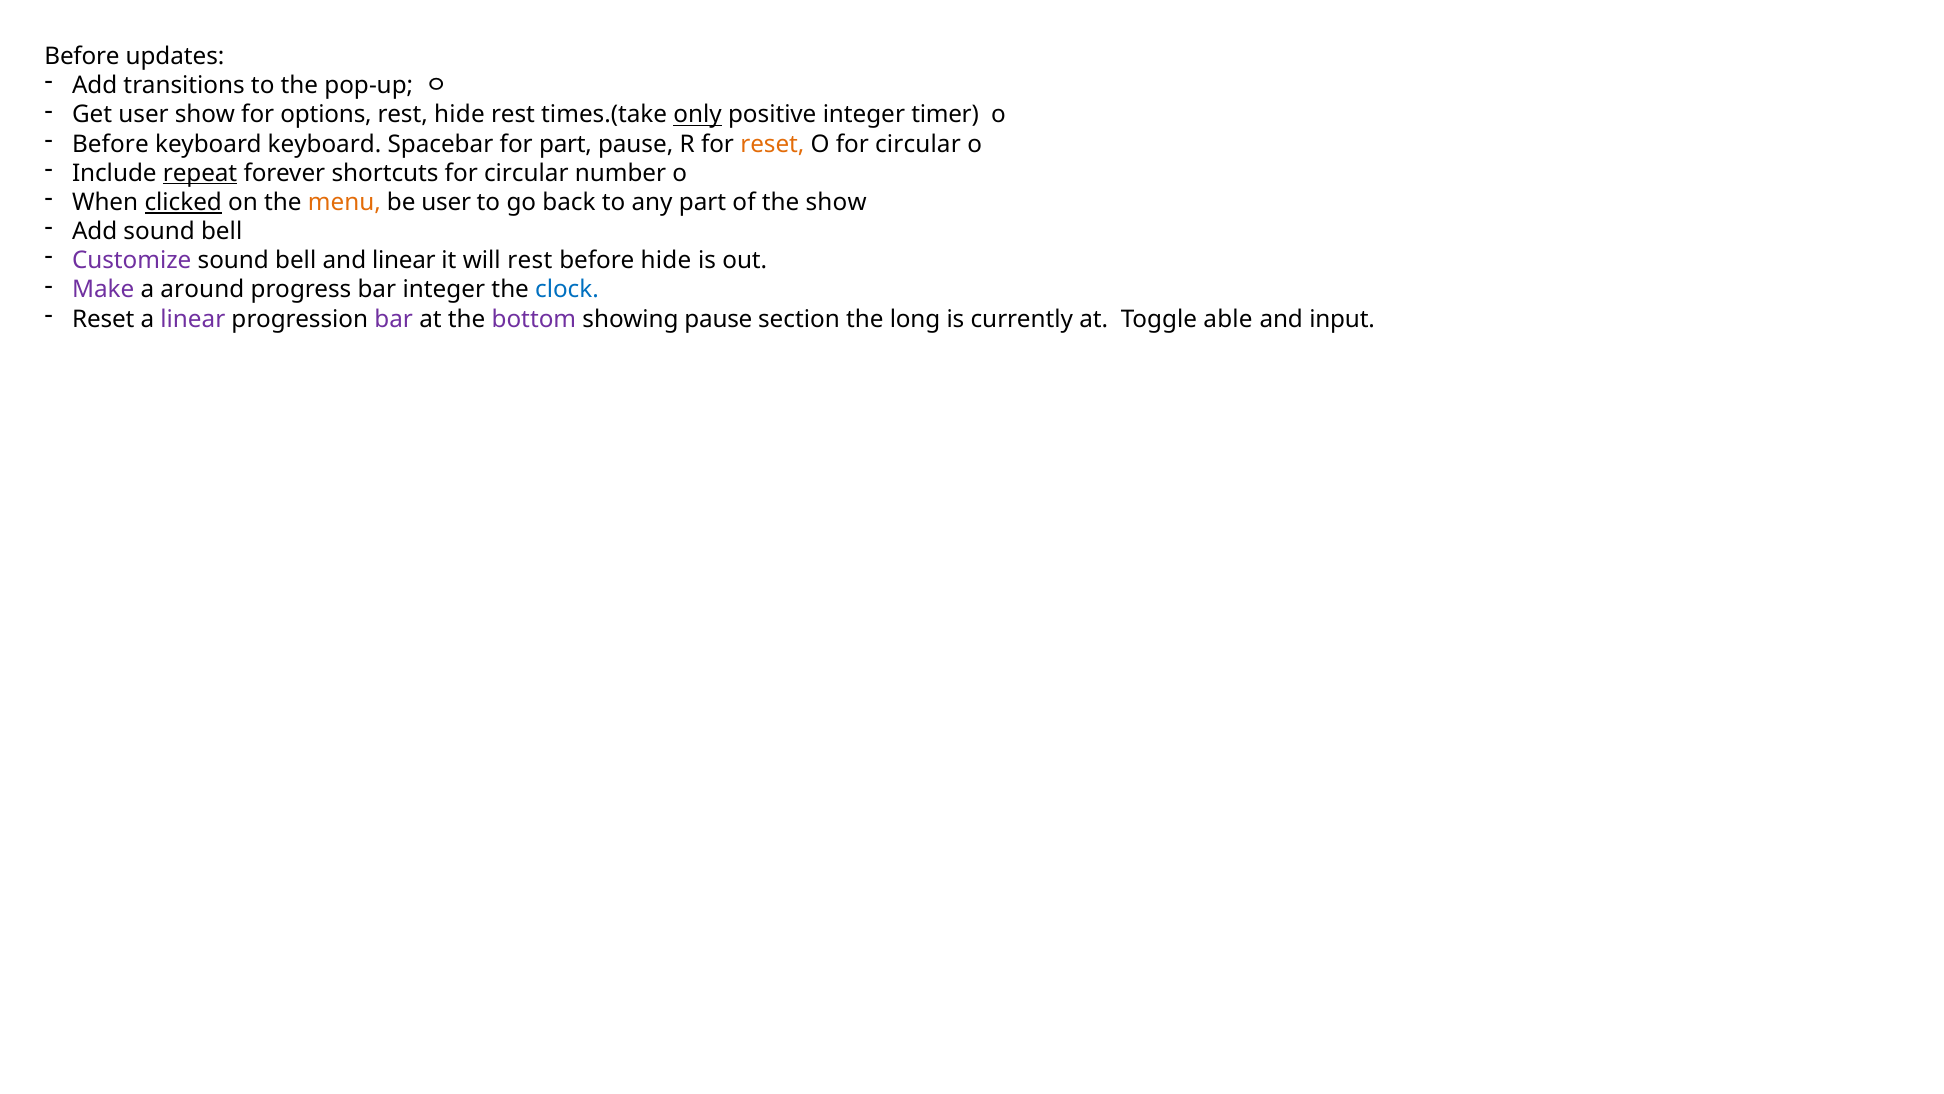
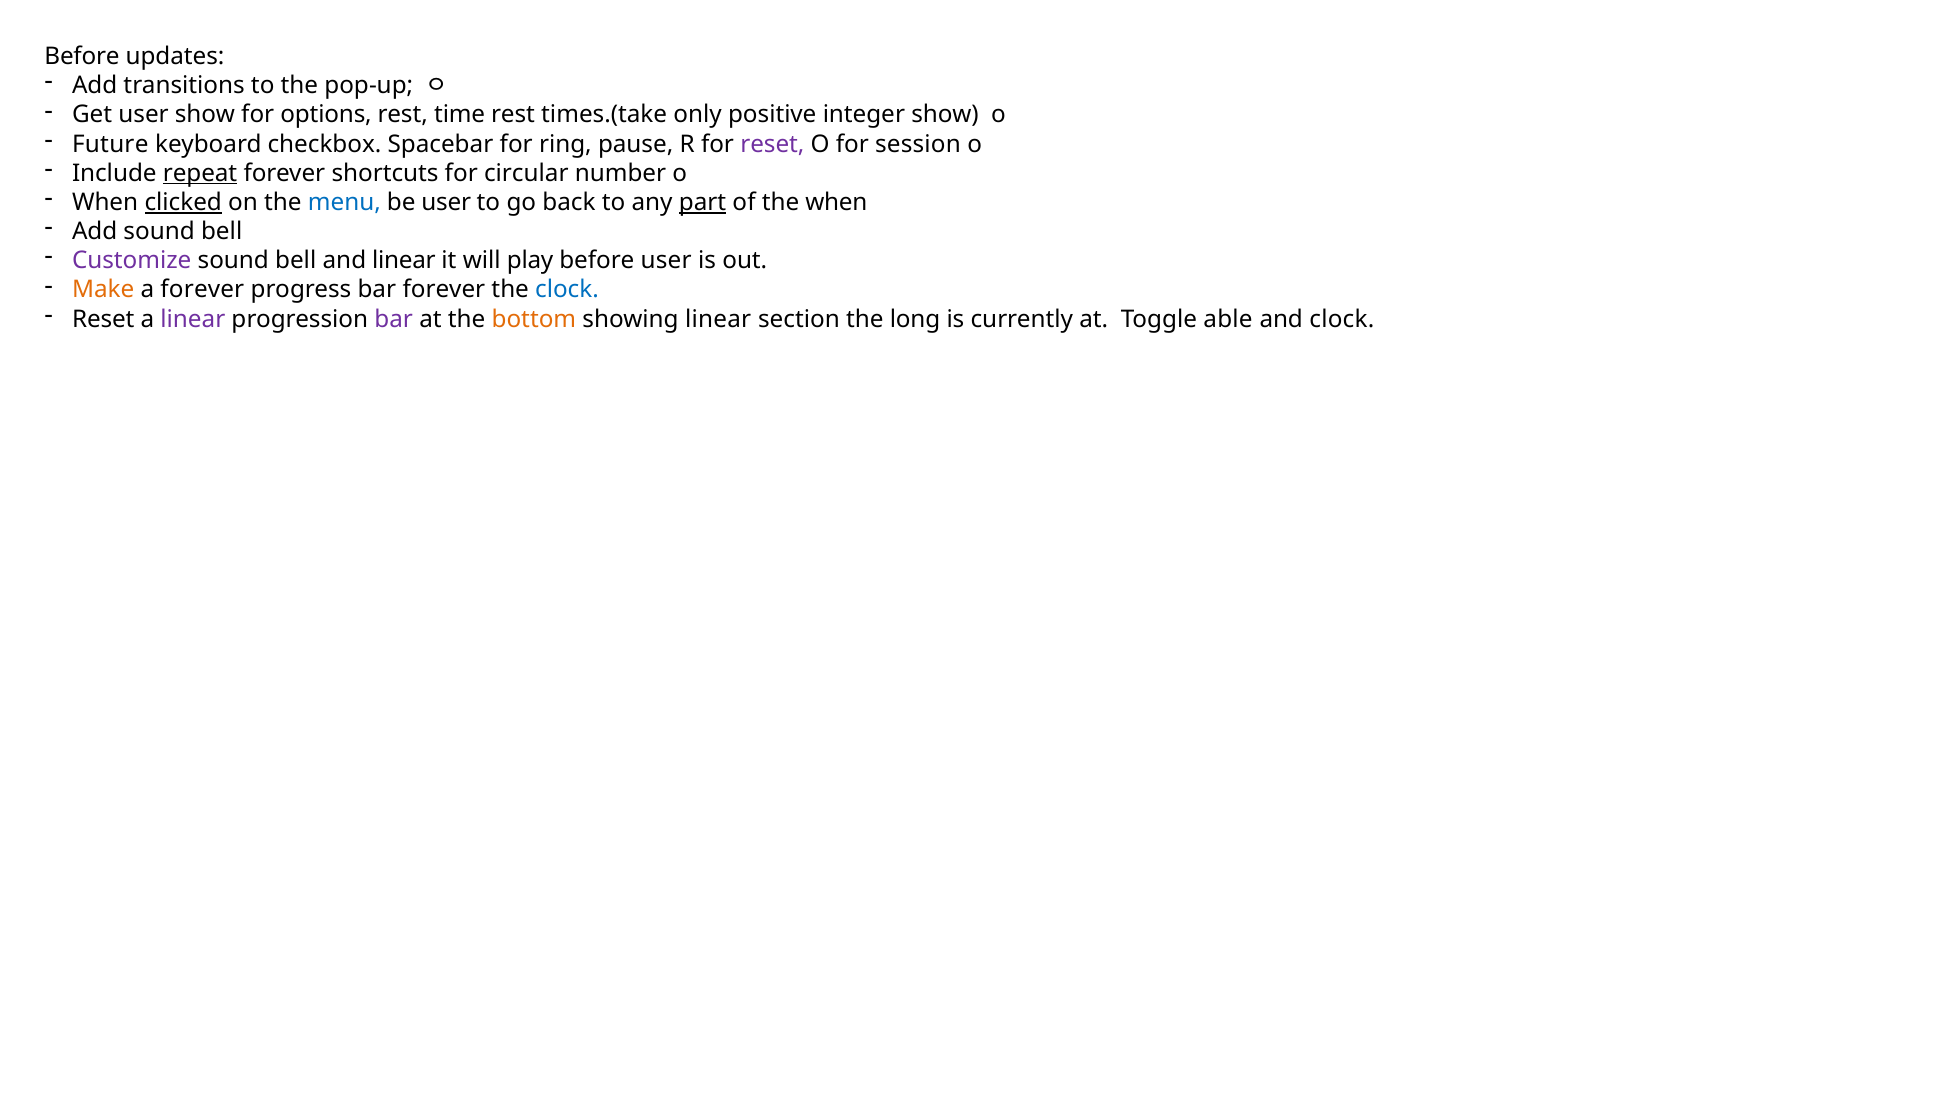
rest hide: hide -> time
only underline: present -> none
integer timer: timer -> show
Before at (110, 144): Before -> Future
keyboard keyboard: keyboard -> checkbox
for part: part -> ring
reset at (772, 144) colour: orange -> purple
O for circular: circular -> session
menu colour: orange -> blue
part at (703, 202) underline: none -> present
the show: show -> when
will rest: rest -> play
before hide: hide -> user
Make colour: purple -> orange
a around: around -> forever
bar integer: integer -> forever
bottom colour: purple -> orange
showing pause: pause -> linear
and input: input -> clock
